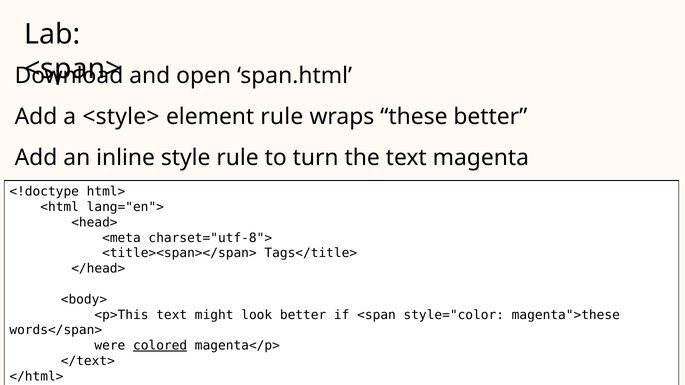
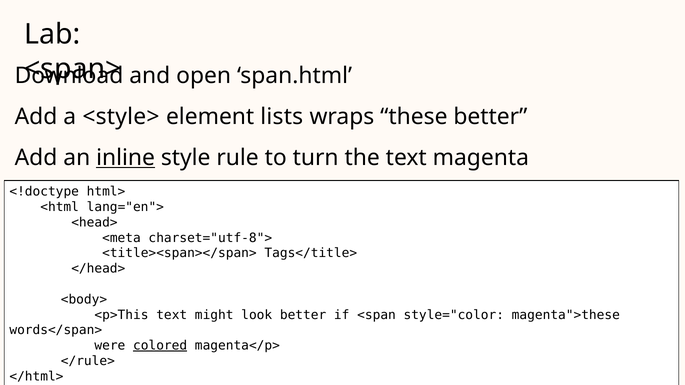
element rule: rule -> lists
inline underline: none -> present
</text>: </text> -> </rule>
